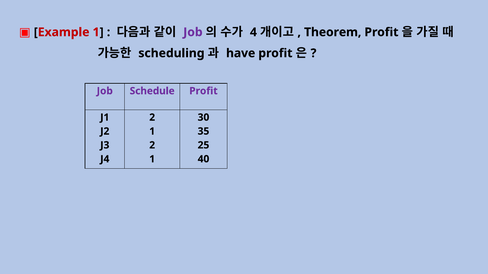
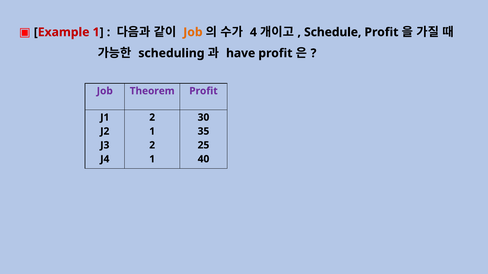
Job at (193, 32) colour: purple -> orange
Theorem: Theorem -> Schedule
Schedule: Schedule -> Theorem
